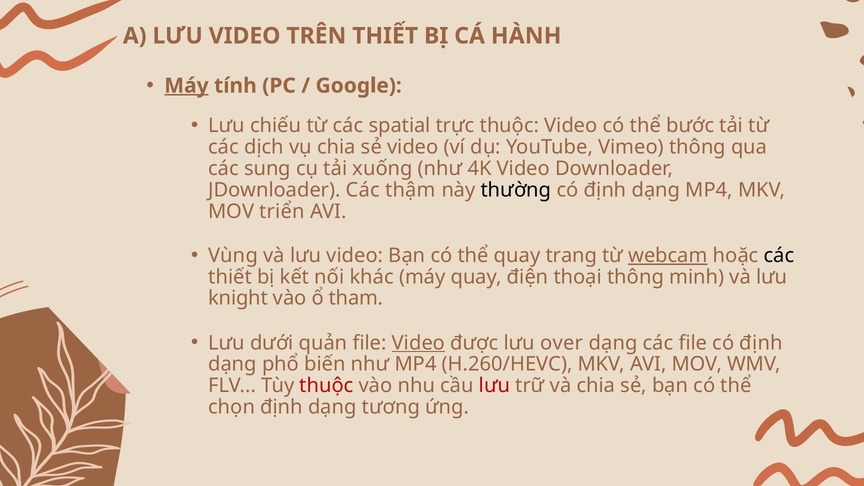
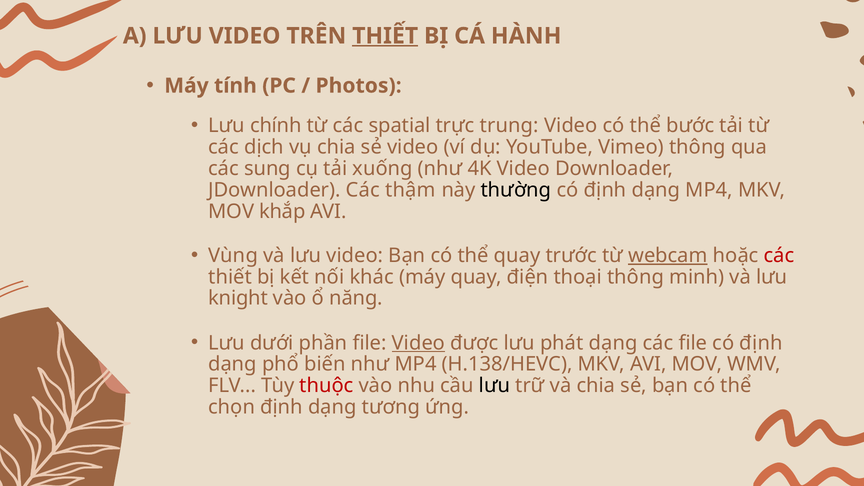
THIẾT at (385, 36) underline: none -> present
Máy at (186, 86) underline: present -> none
Google: Google -> Photos
chiếu: chiếu -> chính
trực thuộc: thuộc -> trung
triển: triển -> khắp
trang: trang -> trước
các at (779, 255) colour: black -> red
tham: tham -> năng
quản: quản -> phần
over: over -> phát
H.260/HEVC: H.260/HEVC -> H.138/HEVC
lưu at (495, 386) colour: red -> black
